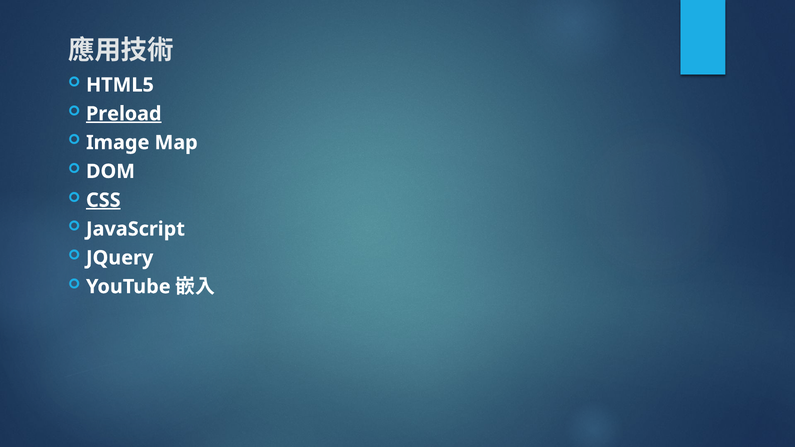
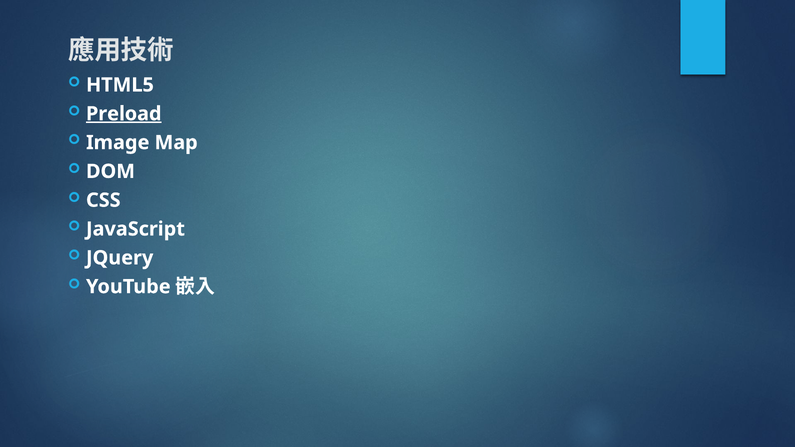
CSS underline: present -> none
